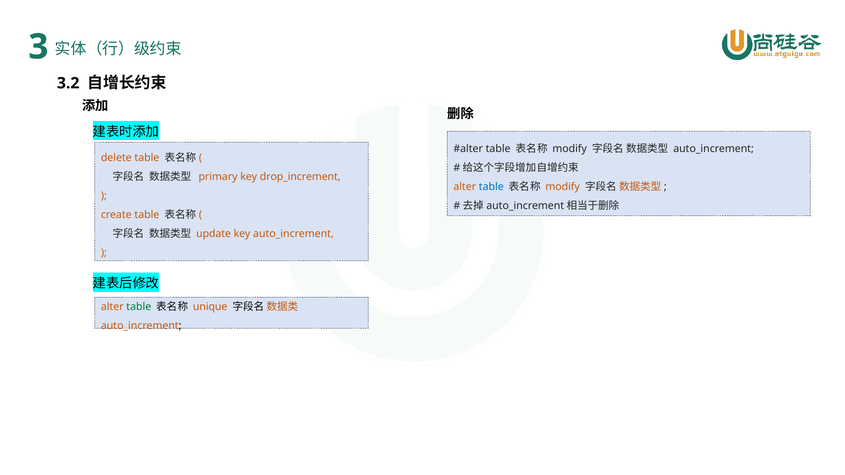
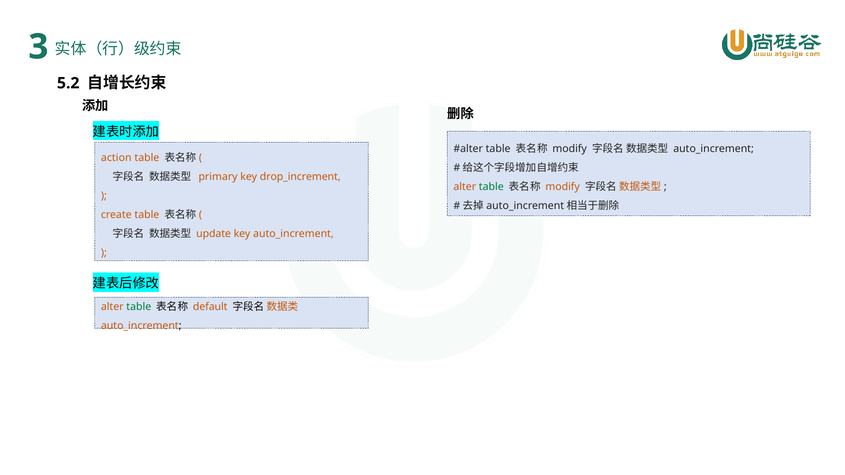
3.2: 3.2 -> 5.2
delete: delete -> action
table at (491, 187) colour: blue -> green
unique: unique -> default
